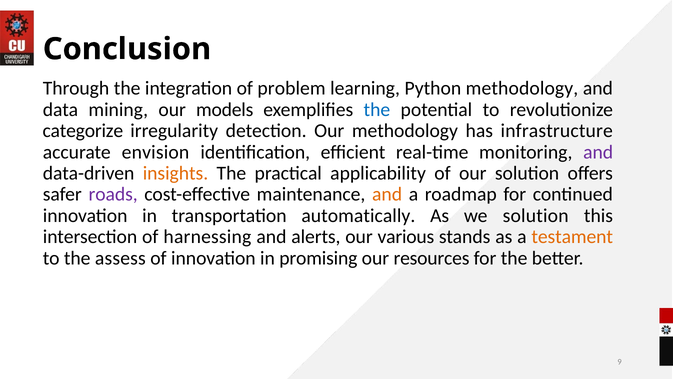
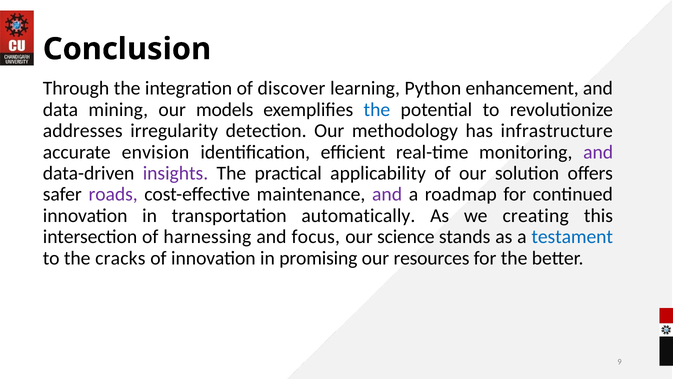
problem: problem -> discover
Python methodology: methodology -> enhancement
categorize: categorize -> addresses
insights colour: orange -> purple
and at (387, 194) colour: orange -> purple
we solution: solution -> creating
alerts: alerts -> focus
various: various -> science
testament colour: orange -> blue
assess: assess -> cracks
